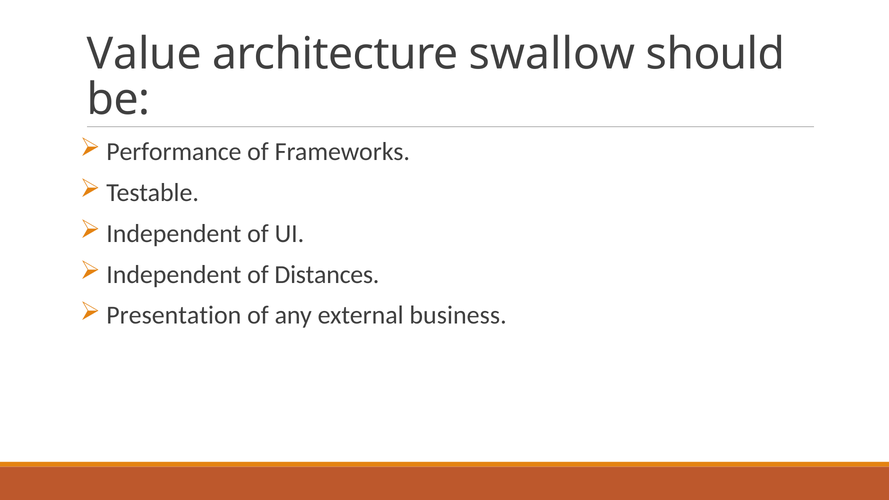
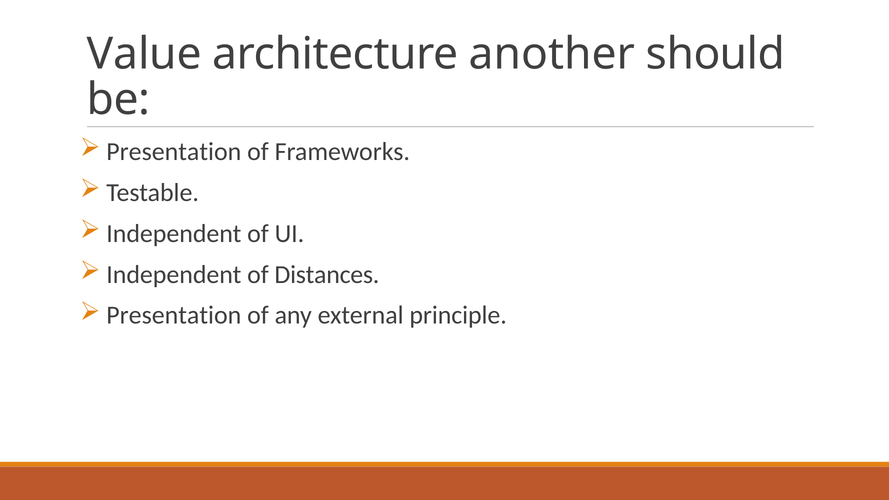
swallow: swallow -> another
Performance at (174, 152): Performance -> Presentation
business: business -> principle
